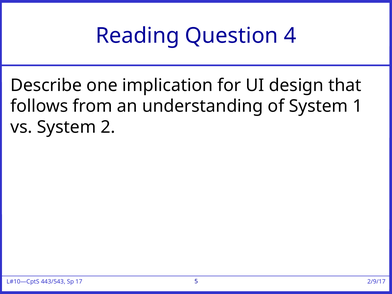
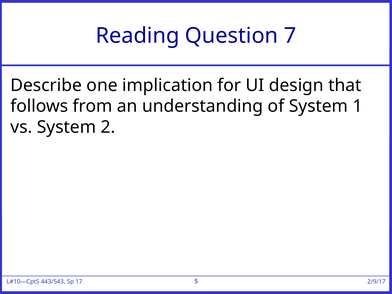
4: 4 -> 7
